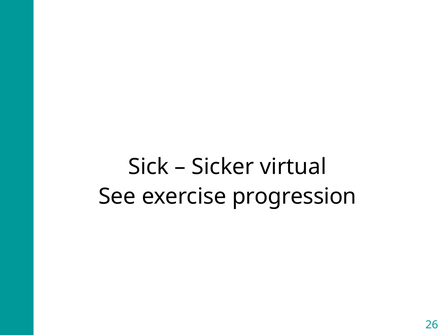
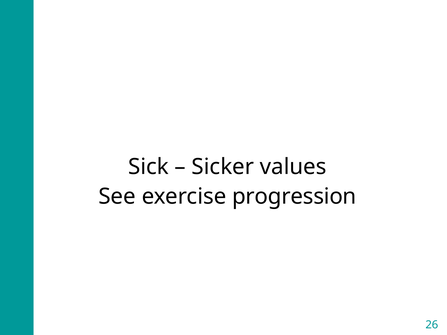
virtual: virtual -> values
